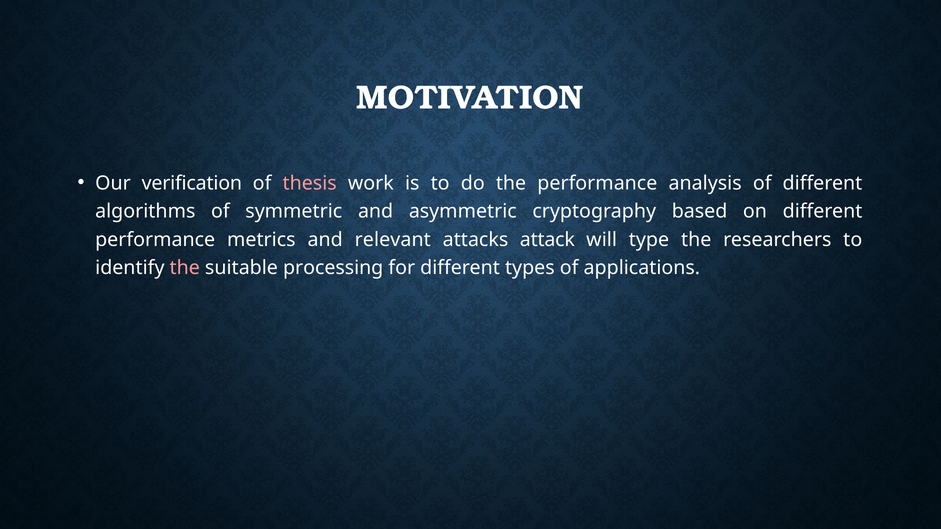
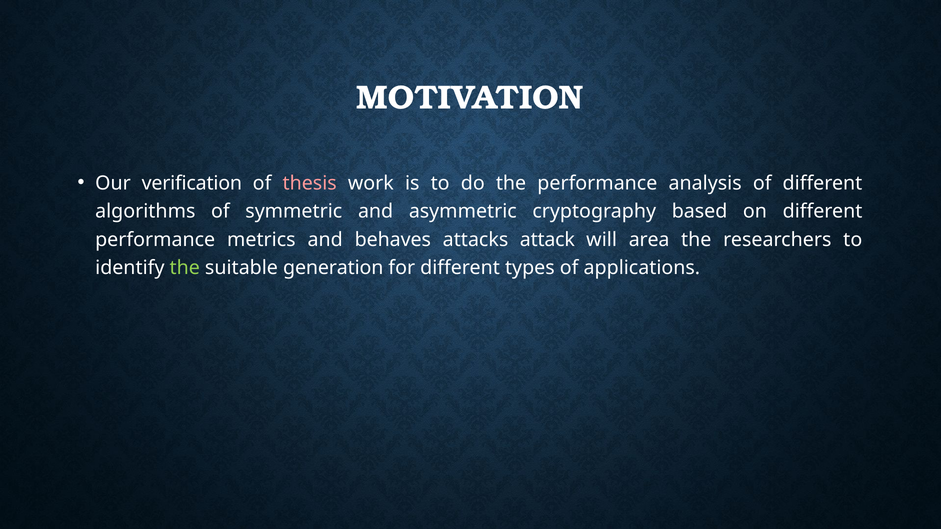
relevant: relevant -> behaves
type: type -> area
the at (185, 268) colour: pink -> light green
processing: processing -> generation
